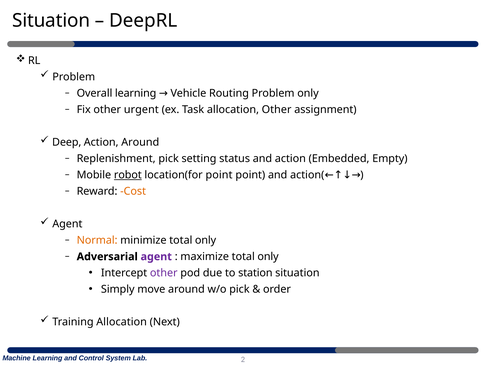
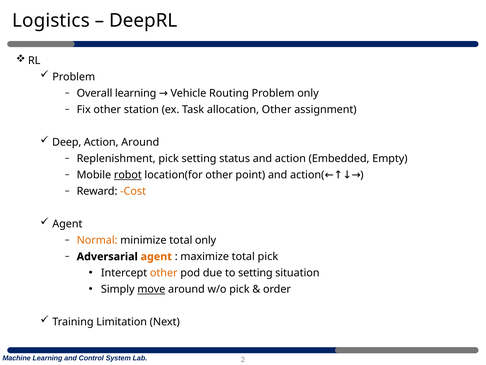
Situation at (51, 20): Situation -> Logistics
urgent: urgent -> station
location(for point: point -> other
agent at (156, 256) colour: purple -> orange
maximize total only: only -> pick
other at (164, 273) colour: purple -> orange
to station: station -> setting
move underline: none -> present
Training Allocation: Allocation -> Limitation
